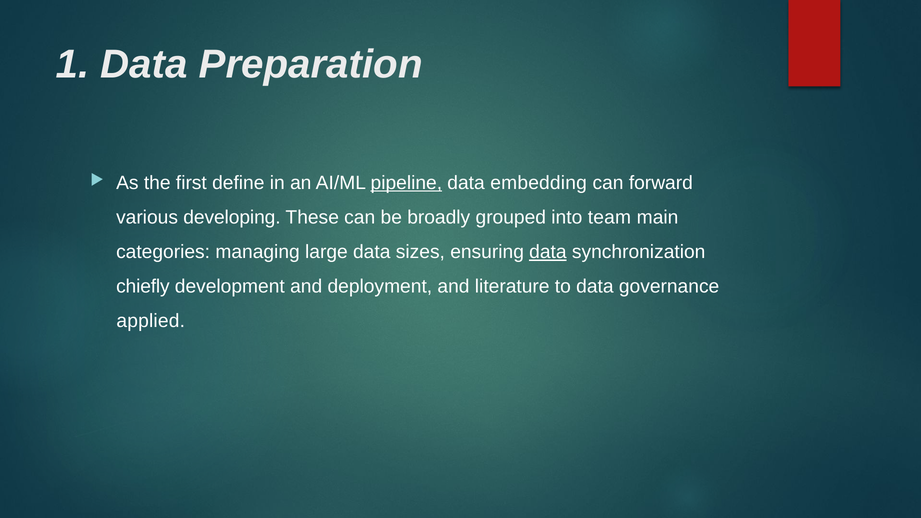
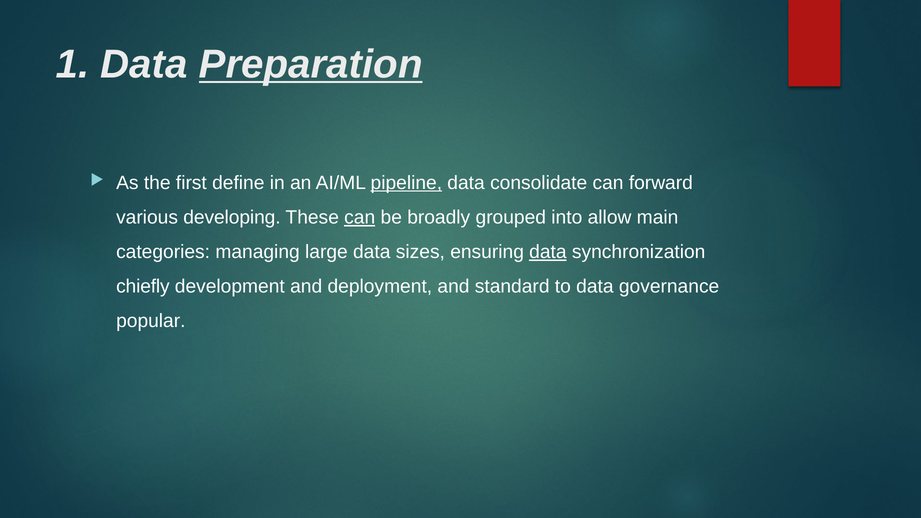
Preparation underline: none -> present
embedding: embedding -> consolidate
can at (360, 217) underline: none -> present
team: team -> allow
literature: literature -> standard
applied: applied -> popular
